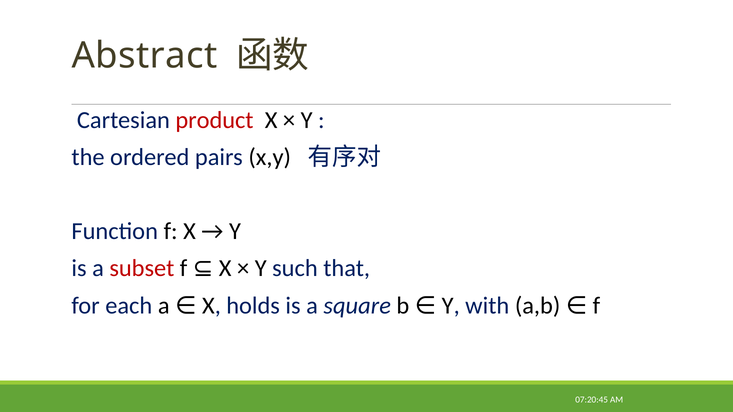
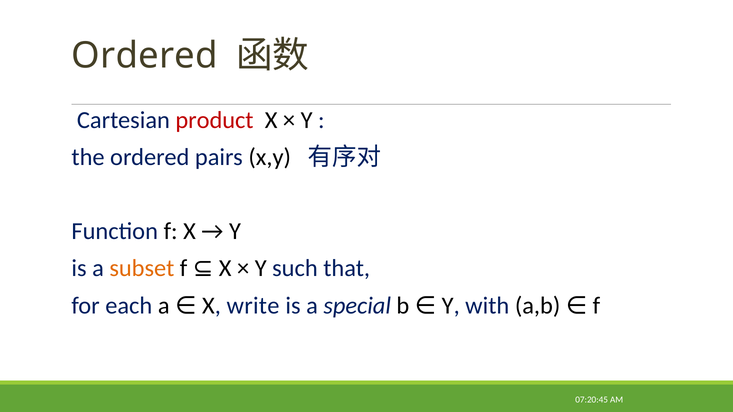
Abstract at (145, 56): Abstract -> Ordered
subset colour: red -> orange
holds: holds -> write
square: square -> special
